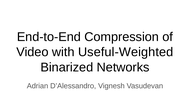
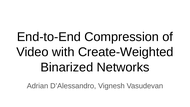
Useful-Weighted: Useful-Weighted -> Create-Weighted
